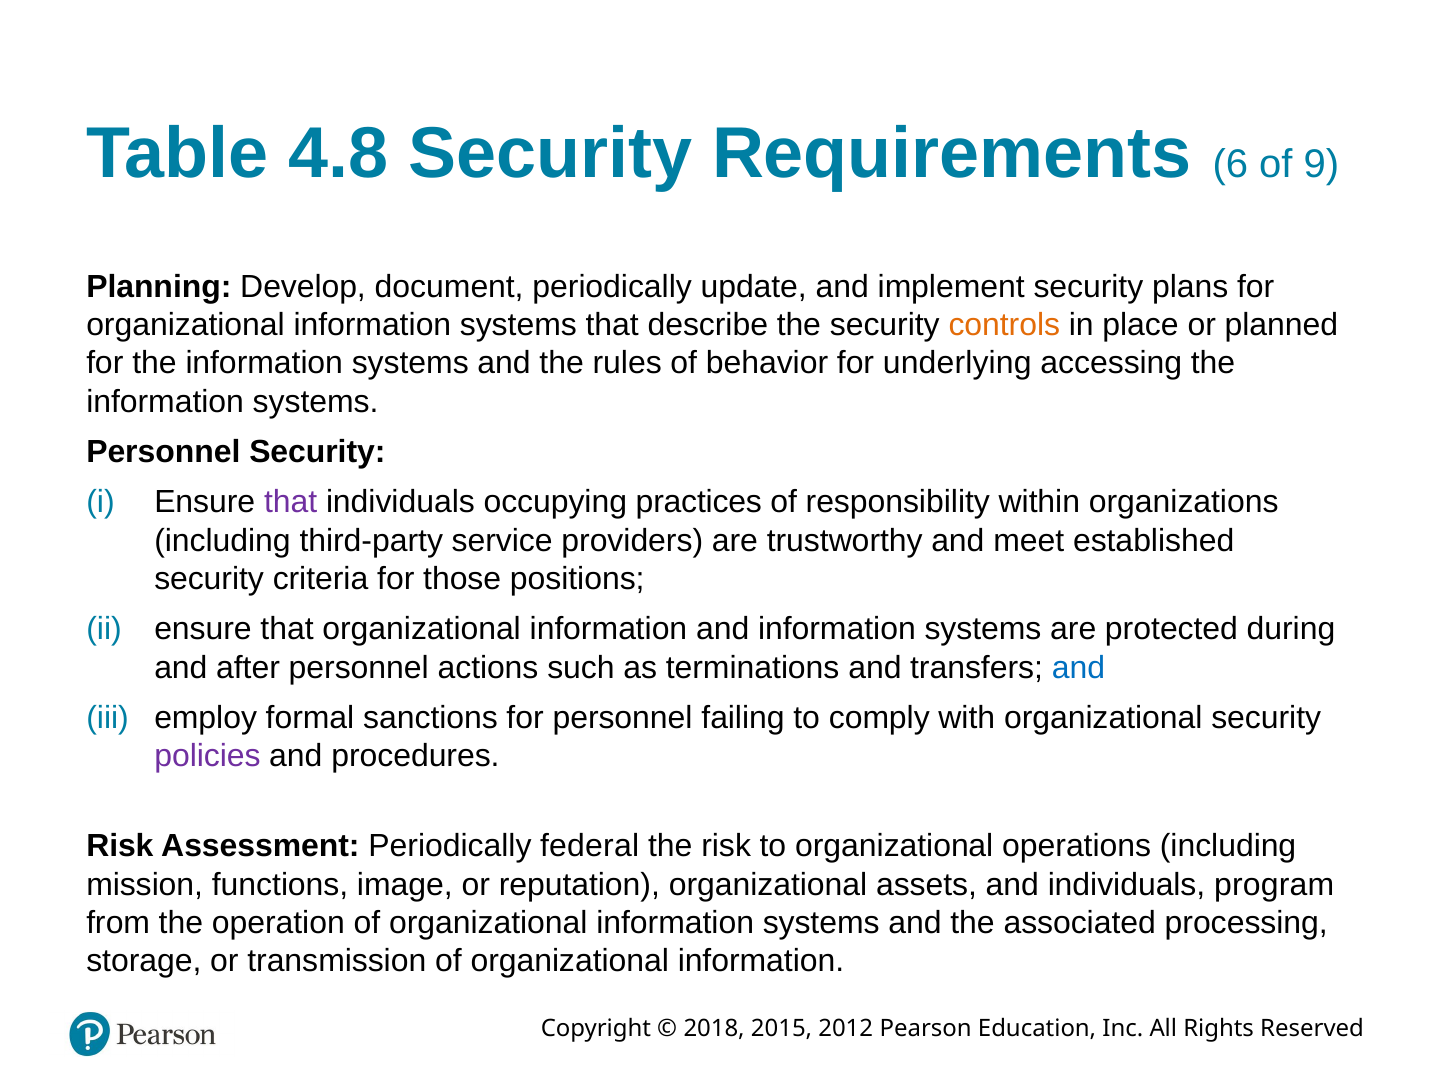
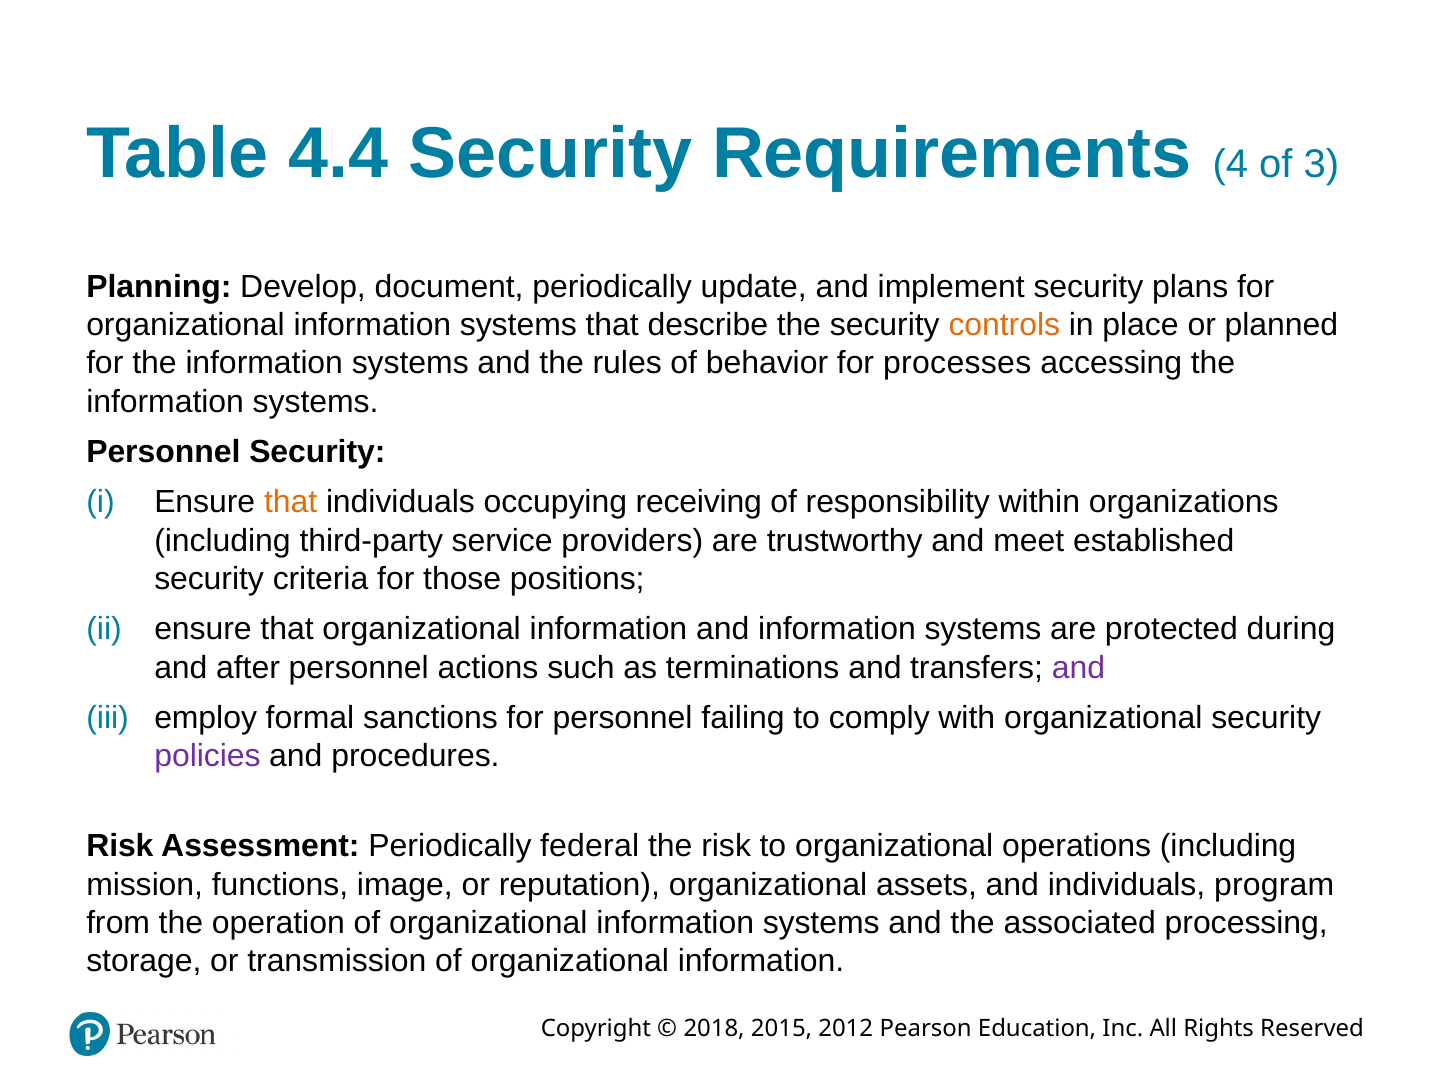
4.8: 4.8 -> 4.4
6: 6 -> 4
9: 9 -> 3
underlying: underlying -> processes
that at (291, 502) colour: purple -> orange
practices: practices -> receiving
and at (1078, 668) colour: blue -> purple
